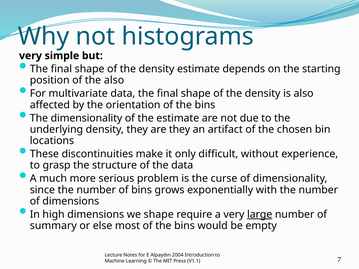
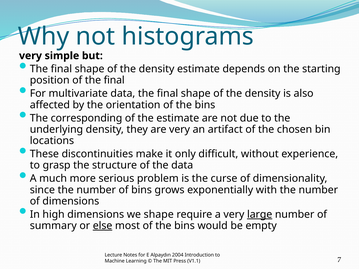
of the also: also -> final
The dimensionality: dimensionality -> corresponding
are they: they -> very
else underline: none -> present
